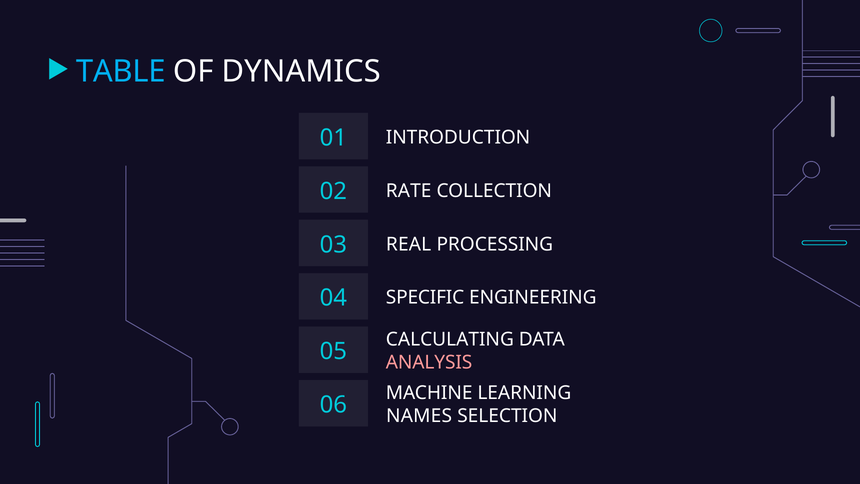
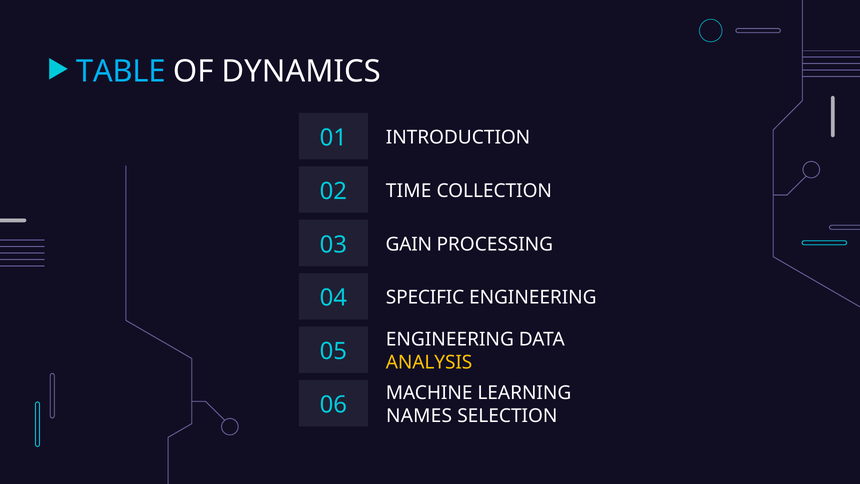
RATE: RATE -> TIME
REAL: REAL -> GAIN
CALCULATING at (450, 339): CALCULATING -> ENGINEERING
ANALYSIS colour: pink -> yellow
